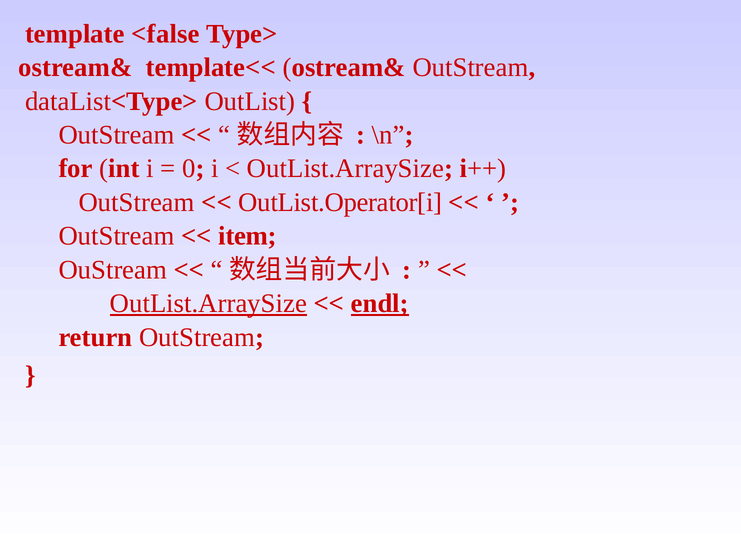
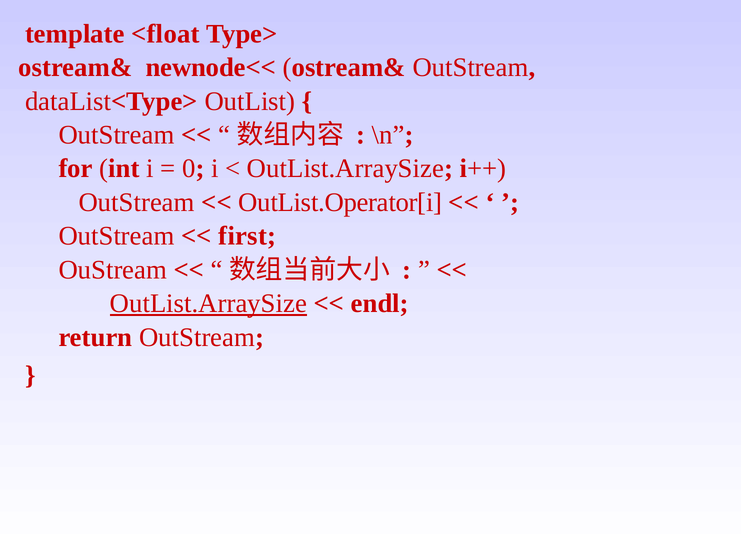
<false: <false -> <float
template<<: template<< -> newnode<<
item: item -> first
endl underline: present -> none
